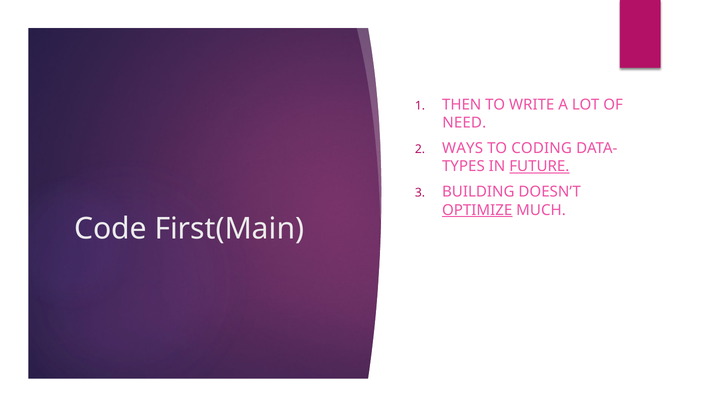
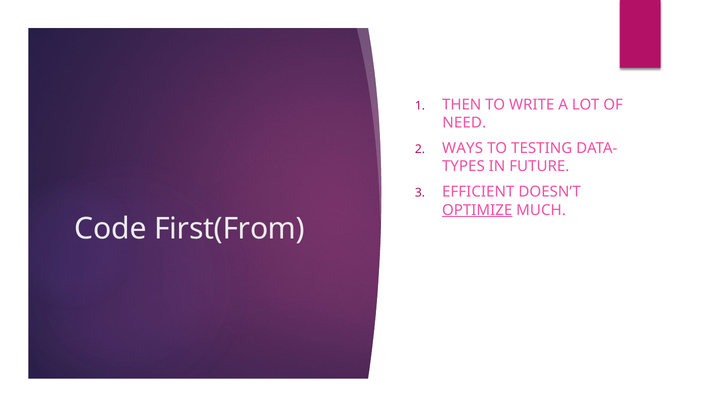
CODING: CODING -> TESTING
FUTURE underline: present -> none
BUILDING: BUILDING -> EFFICIENT
First(Main: First(Main -> First(From
